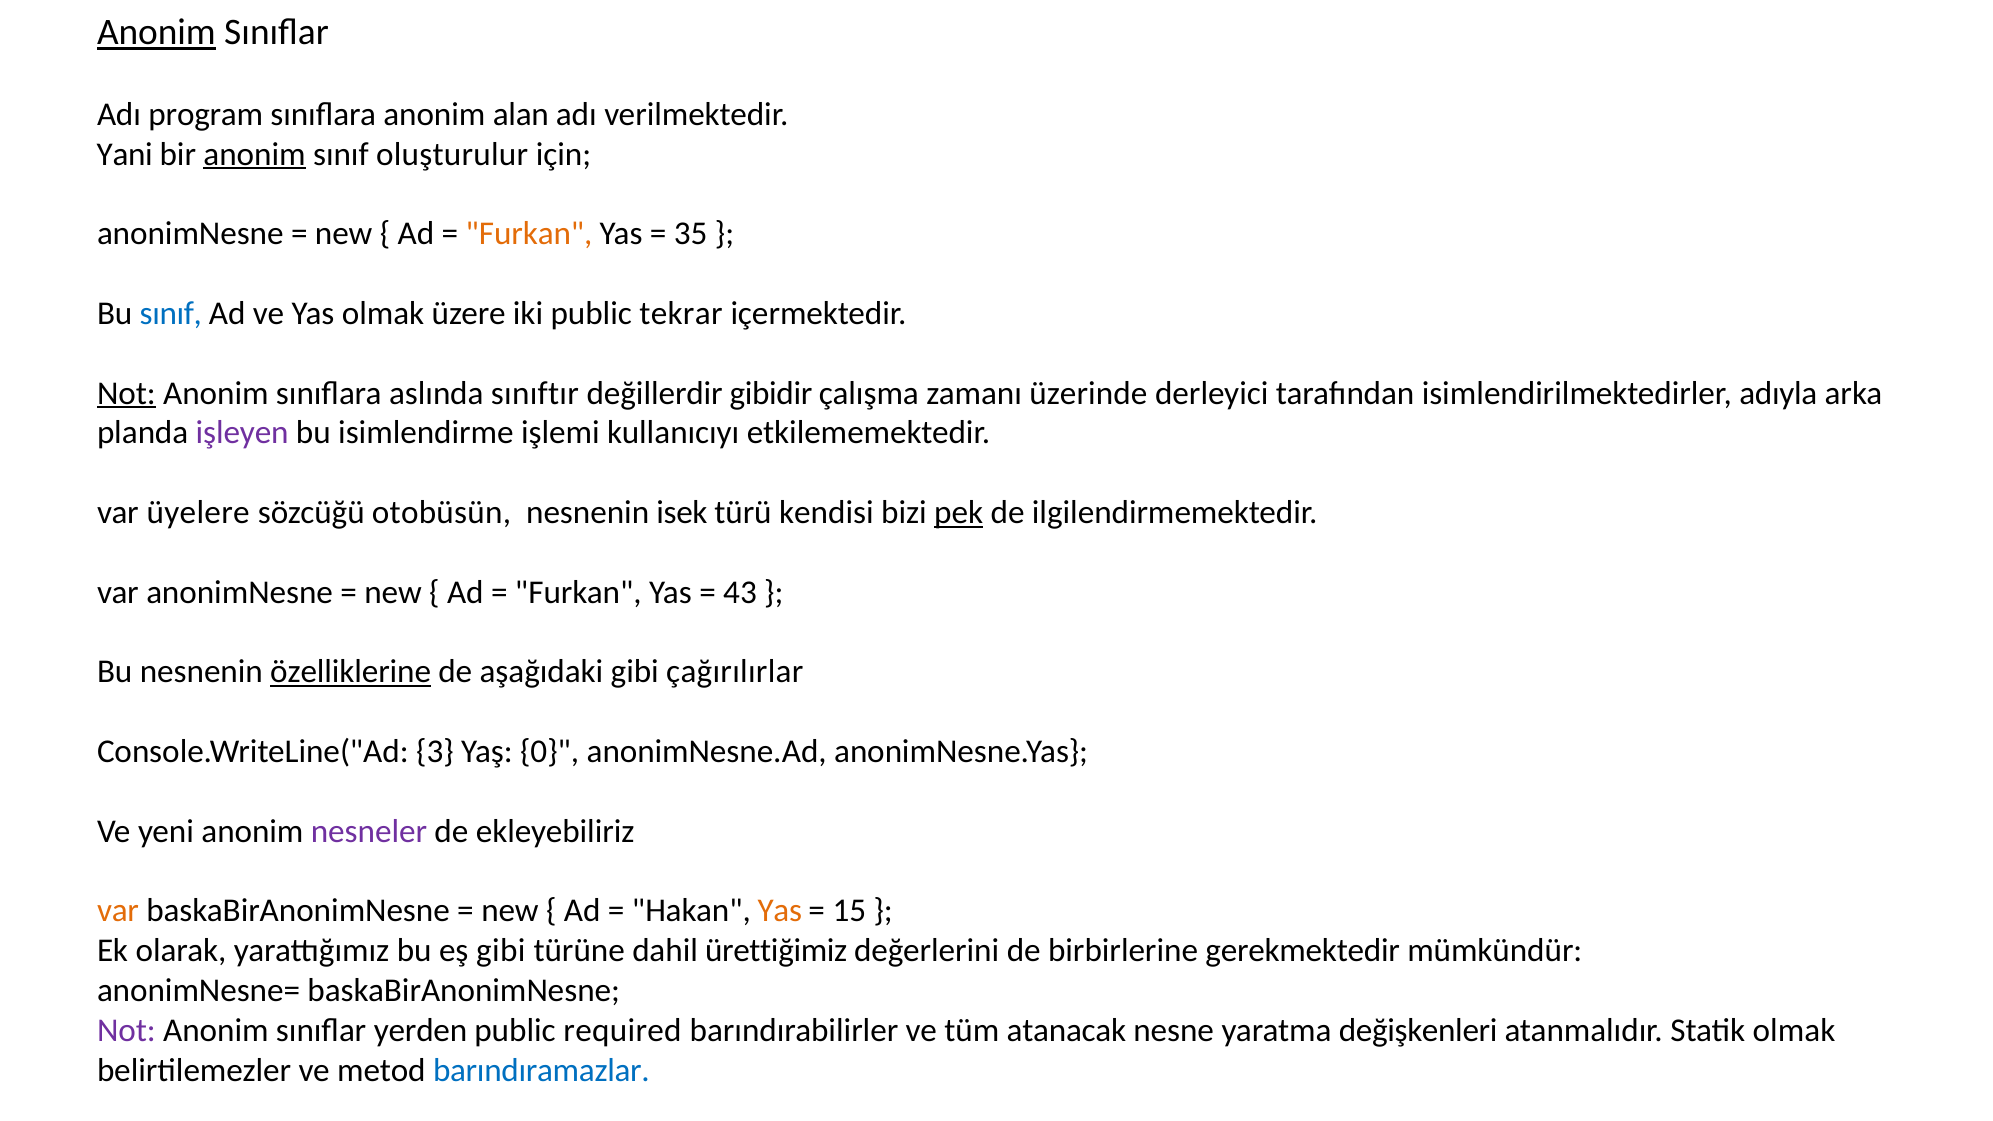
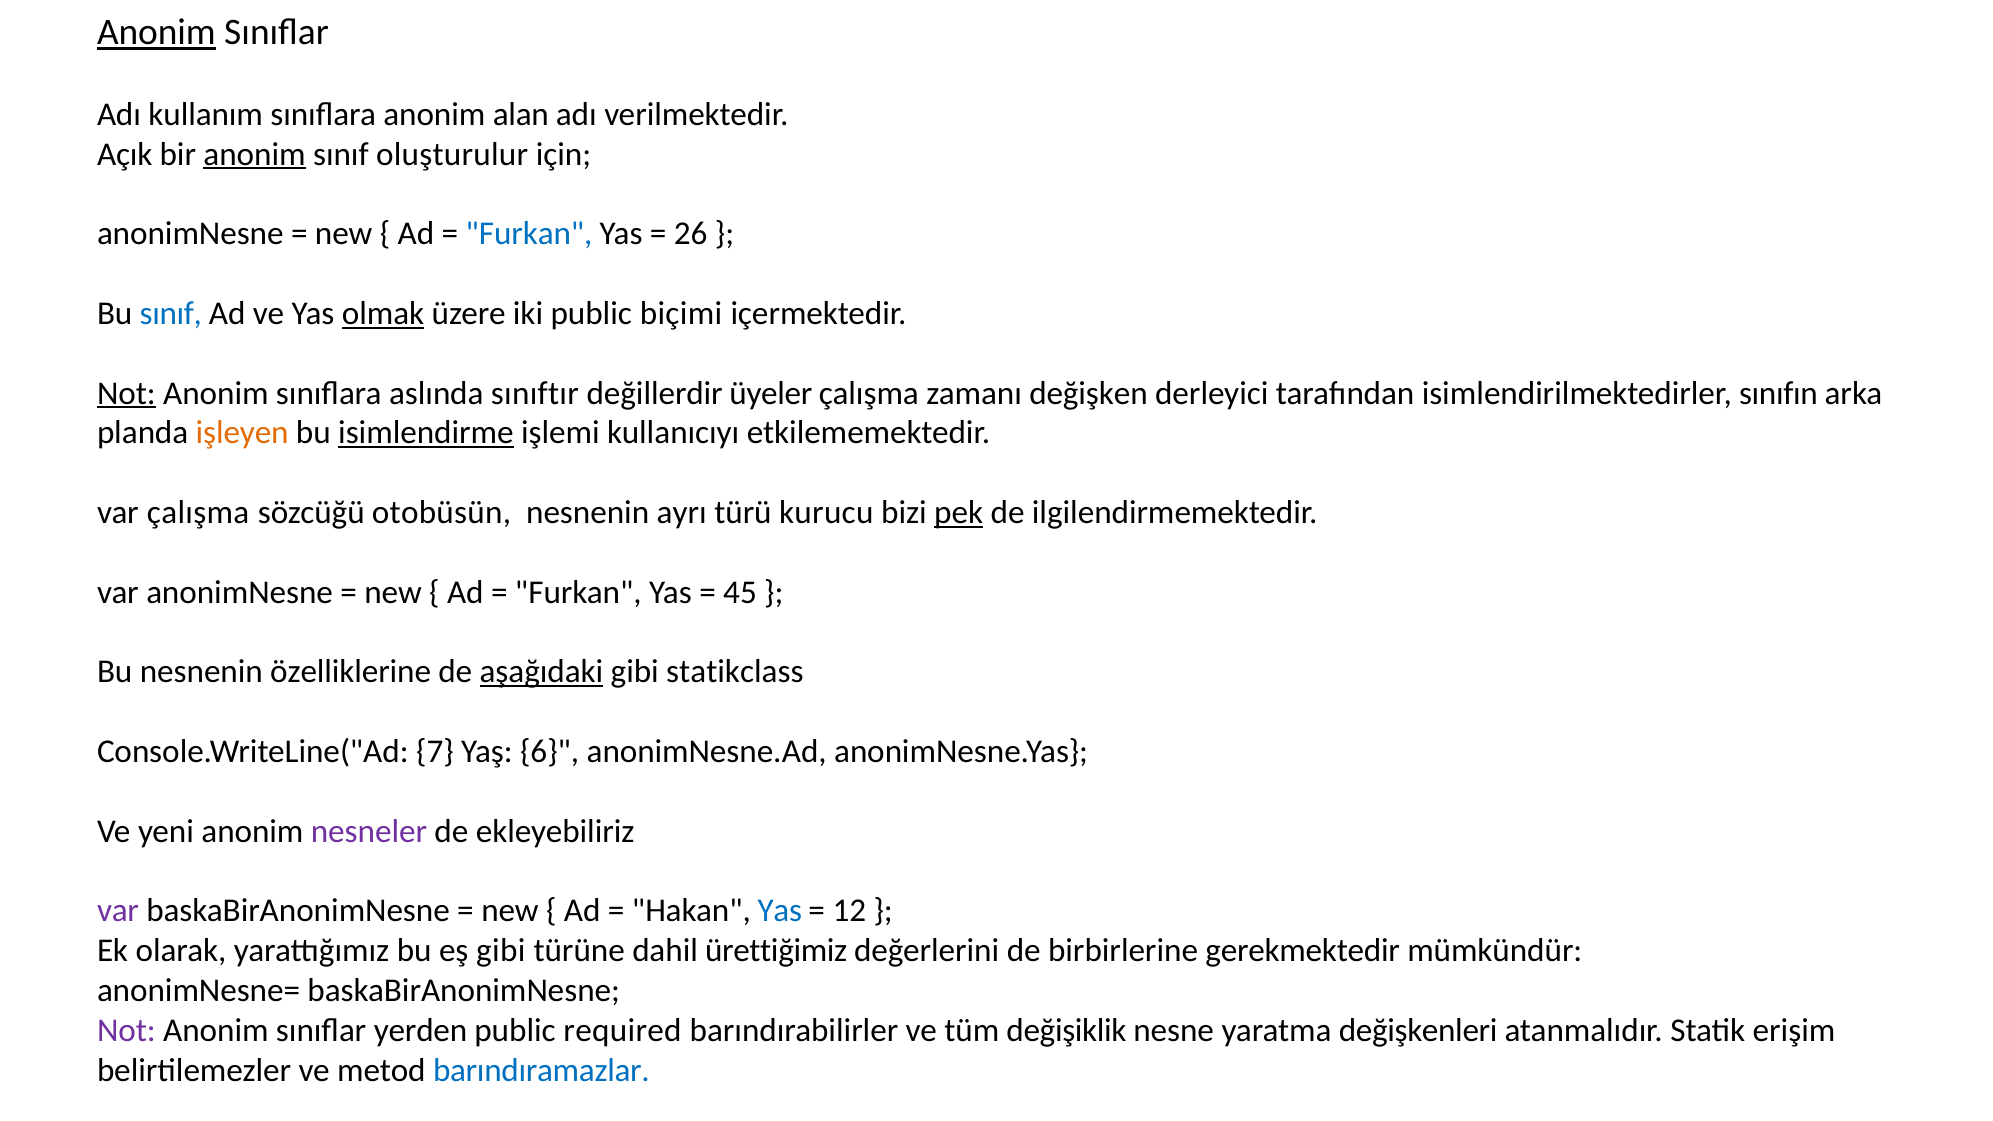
program: program -> kullanım
Yani: Yani -> Açık
Furkan at (529, 234) colour: orange -> blue
35: 35 -> 26
olmak at (383, 313) underline: none -> present
tekrar: tekrar -> biçimi
gibidir: gibidir -> üyeler
üzerinde: üzerinde -> değişken
adıyla: adıyla -> sınıfın
işleyen colour: purple -> orange
isimlendirme underline: none -> present
var üyelere: üyelere -> çalışma
isek: isek -> ayrı
kendisi: kendisi -> kurucu
43: 43 -> 45
özelliklerine underline: present -> none
aşağıdaki underline: none -> present
çağırılırlar: çağırılırlar -> statikclass
3: 3 -> 7
0: 0 -> 6
var at (118, 911) colour: orange -> purple
Yas at (780, 911) colour: orange -> blue
15: 15 -> 12
atanacak: atanacak -> değişiklik
Statik olmak: olmak -> erişim
